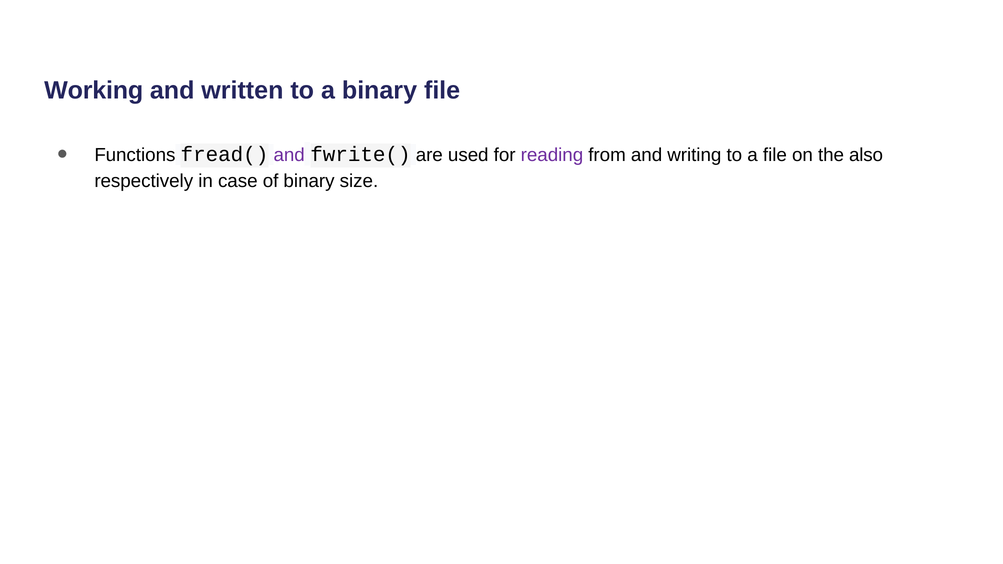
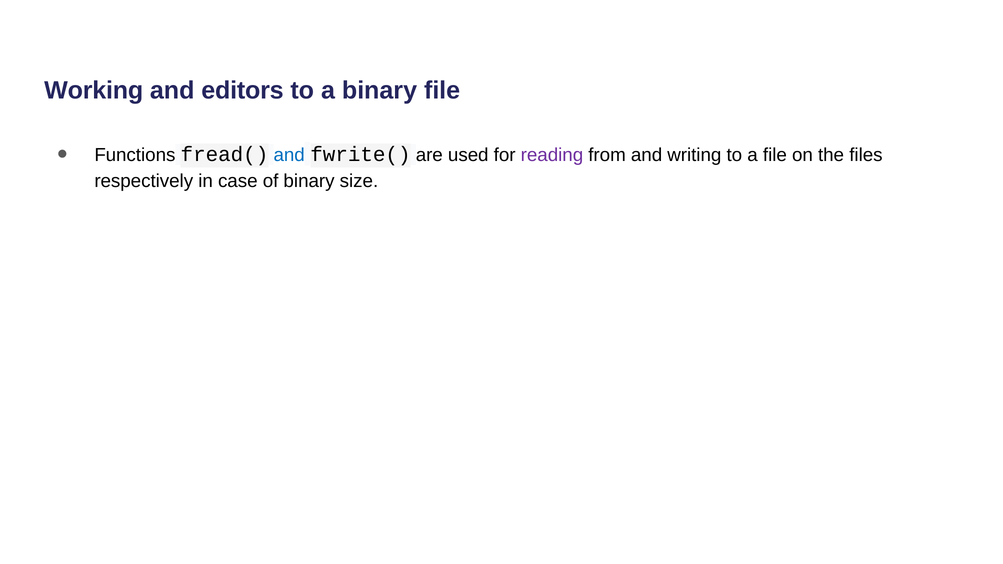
written: written -> editors
and at (289, 155) colour: purple -> blue
also: also -> files
